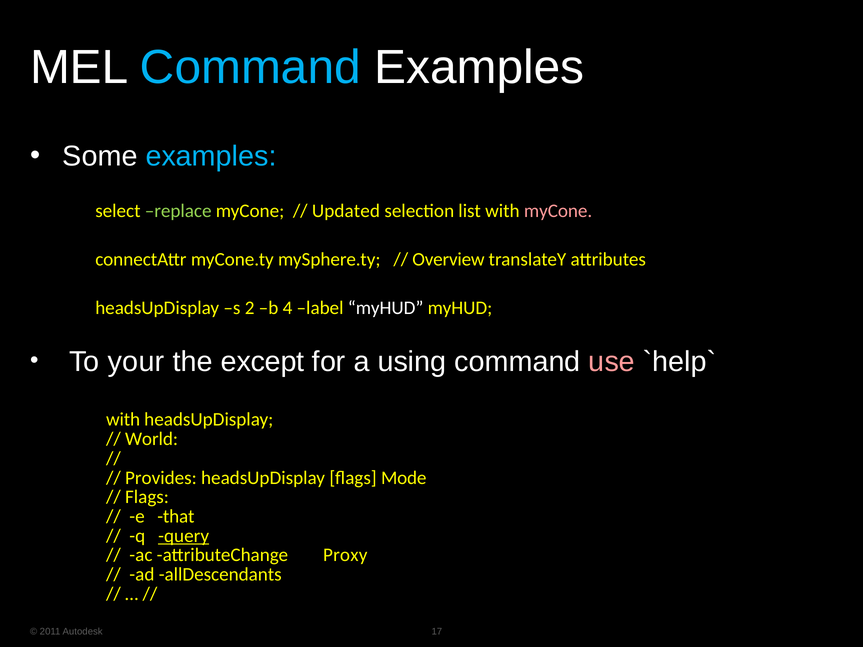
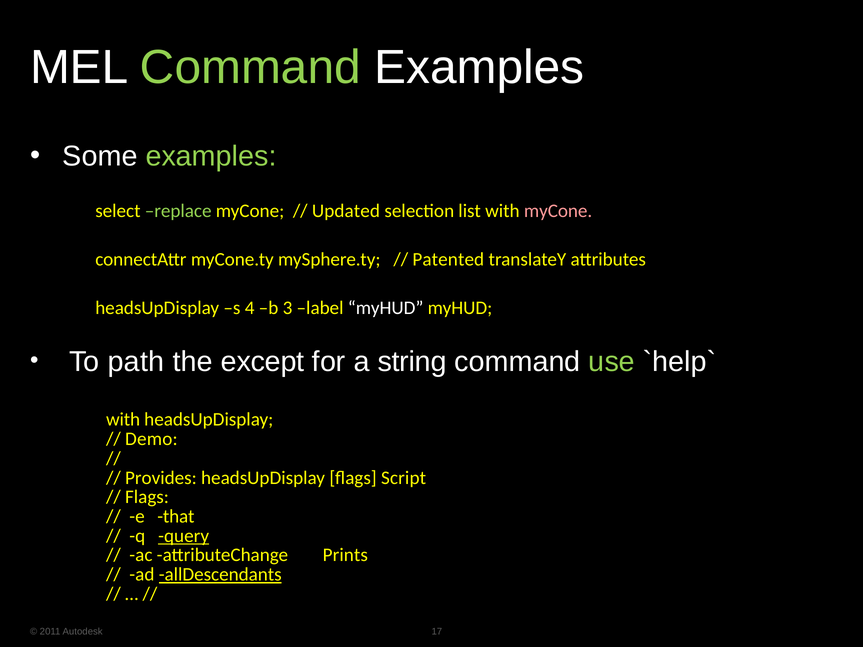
Command at (250, 67) colour: light blue -> light green
examples at (211, 156) colour: light blue -> light green
Overview: Overview -> Patented
2: 2 -> 4
4: 4 -> 3
your: your -> path
using: using -> string
use colour: pink -> light green
World: World -> Demo
Mode: Mode -> Script
Proxy: Proxy -> Prints
allDescendants underline: none -> present
